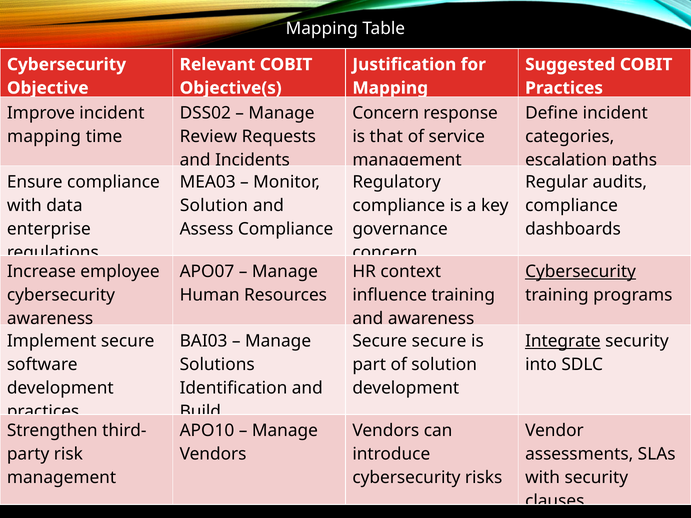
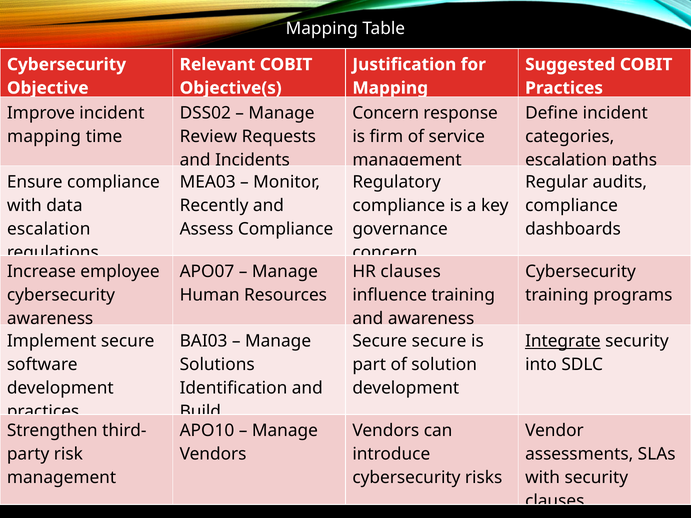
that: that -> firm
Solution at (214, 206): Solution -> Recently
enterprise at (49, 229): enterprise -> escalation
HR context: context -> clauses
Cybersecurity at (581, 272) underline: present -> none
